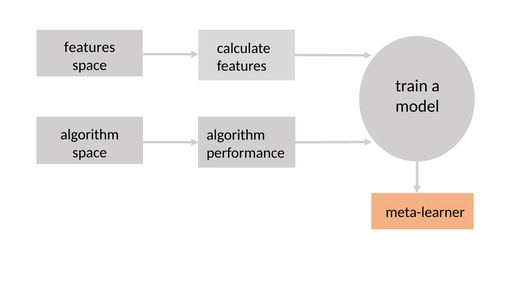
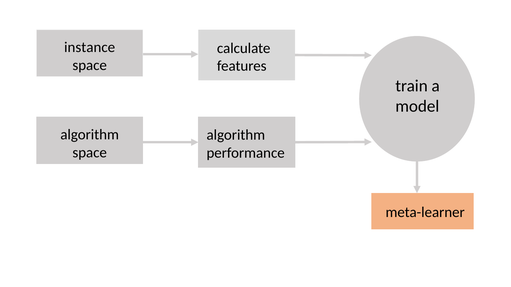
features at (90, 47): features -> instance
